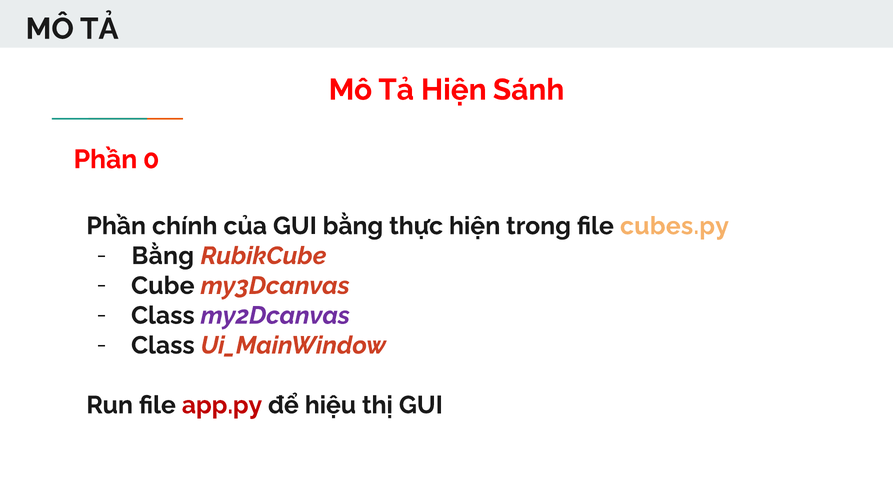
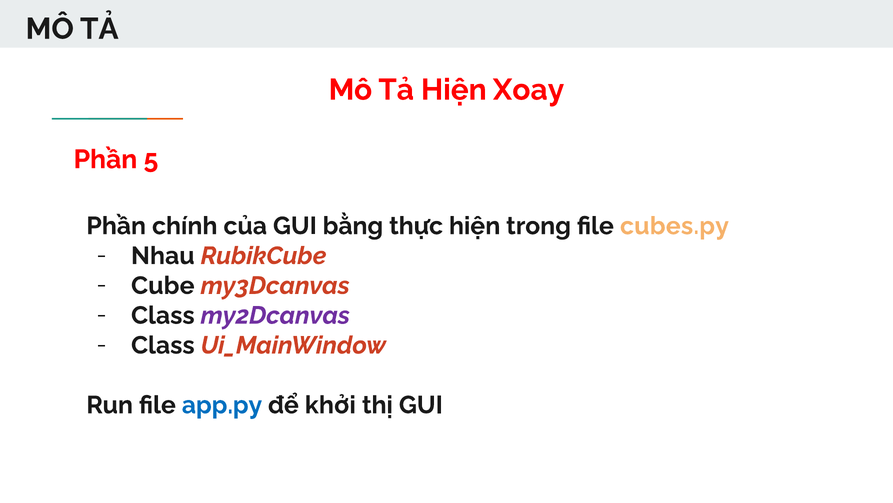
Sánh: Sánh -> Xoay
0: 0 -> 5
Bằng at (163, 255): Bằng -> Nhau
app.py colour: red -> blue
hiệu: hiệu -> khởi
